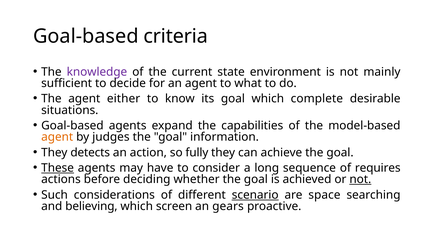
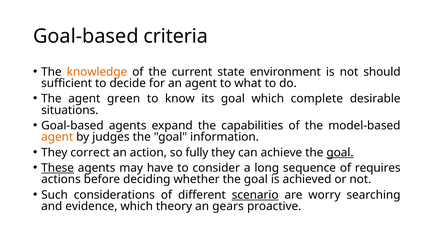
knowledge colour: purple -> orange
mainly: mainly -> should
either: either -> green
detects: detects -> correct
goal at (340, 153) underline: none -> present
not at (360, 179) underline: present -> none
space: space -> worry
believing: believing -> evidence
screen: screen -> theory
